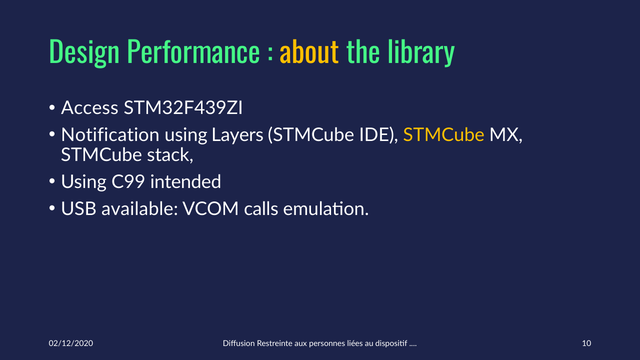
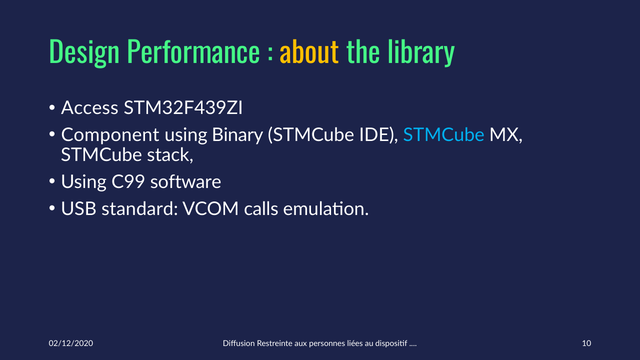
Notification: Notification -> Component
Layers: Layers -> Binary
STMCube at (444, 135) colour: yellow -> light blue
intended: intended -> software
available: available -> standard
